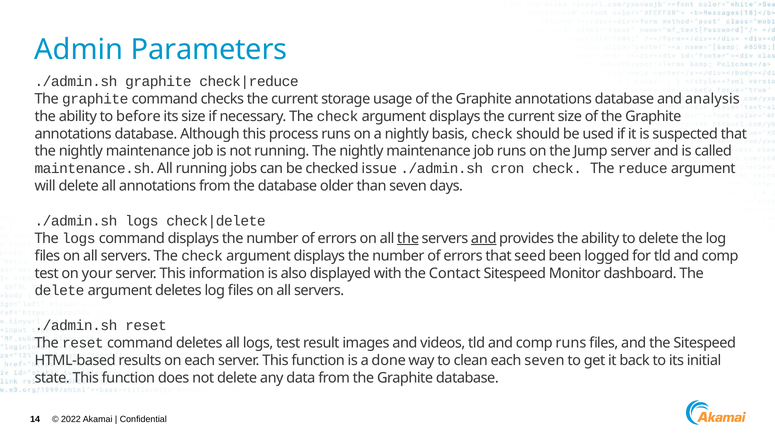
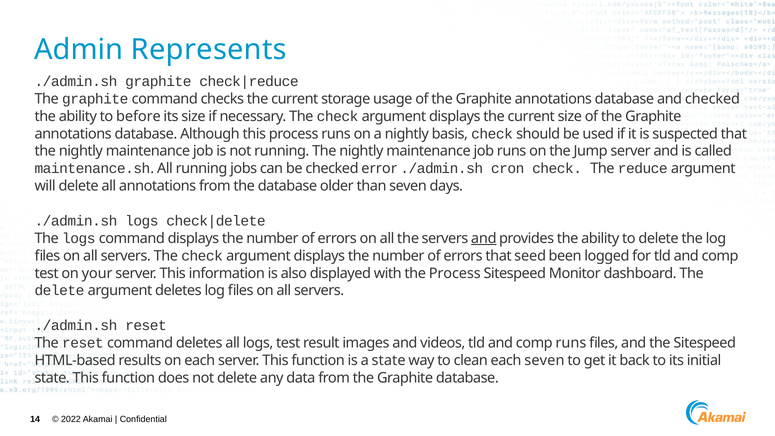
Parameters: Parameters -> Represents
and analysis: analysis -> checked
issue: issue -> error
the at (408, 238) underline: present -> none
the Contact: Contact -> Process
a done: done -> state
